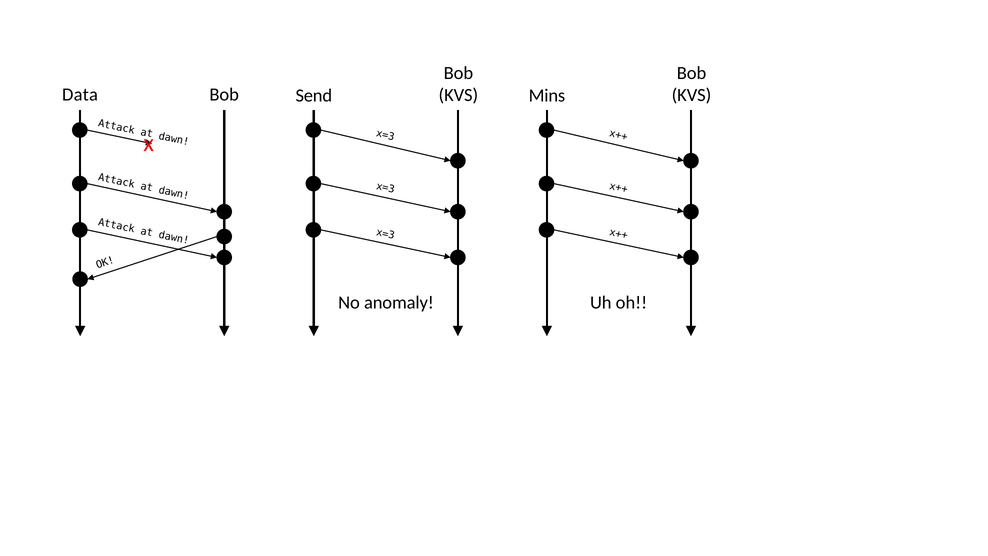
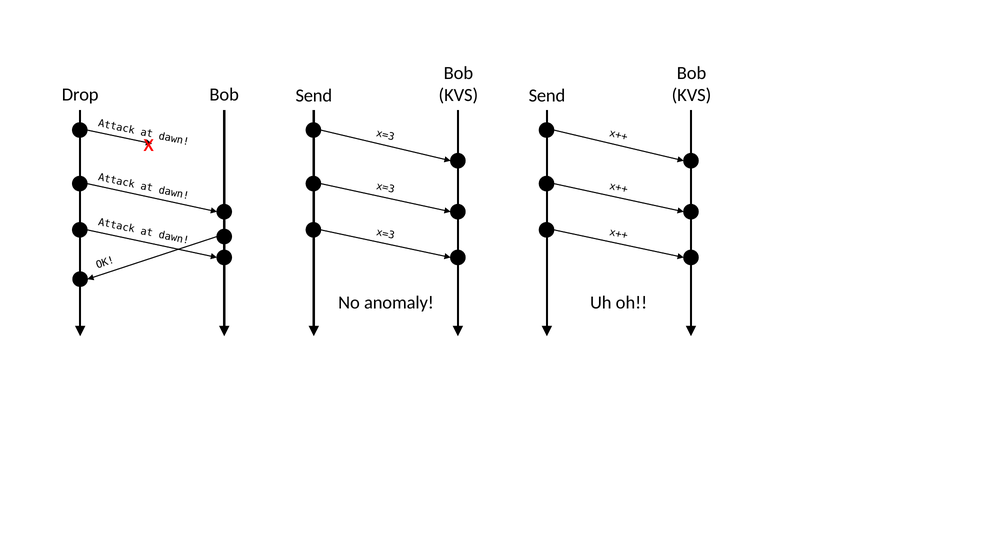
Data: Data -> Drop
Mins at (547, 96): Mins -> Send
